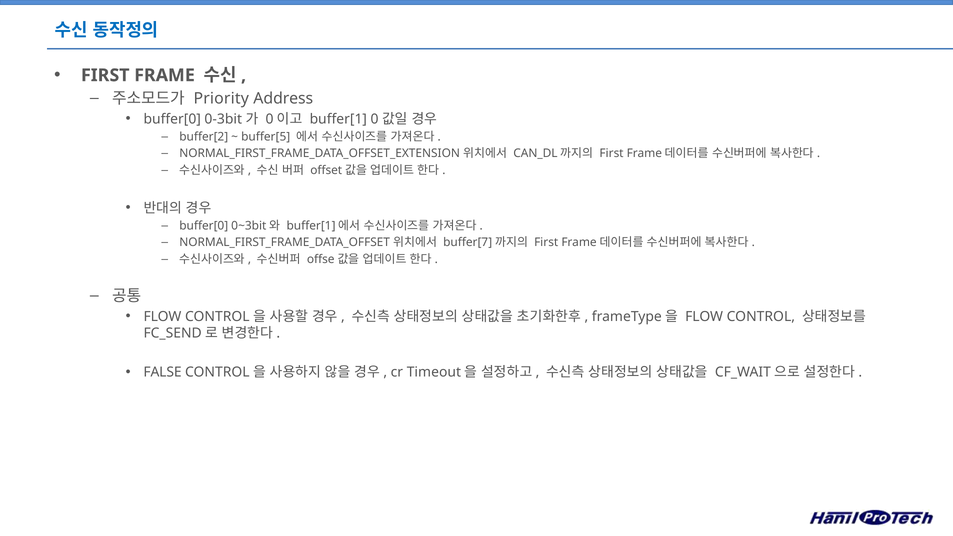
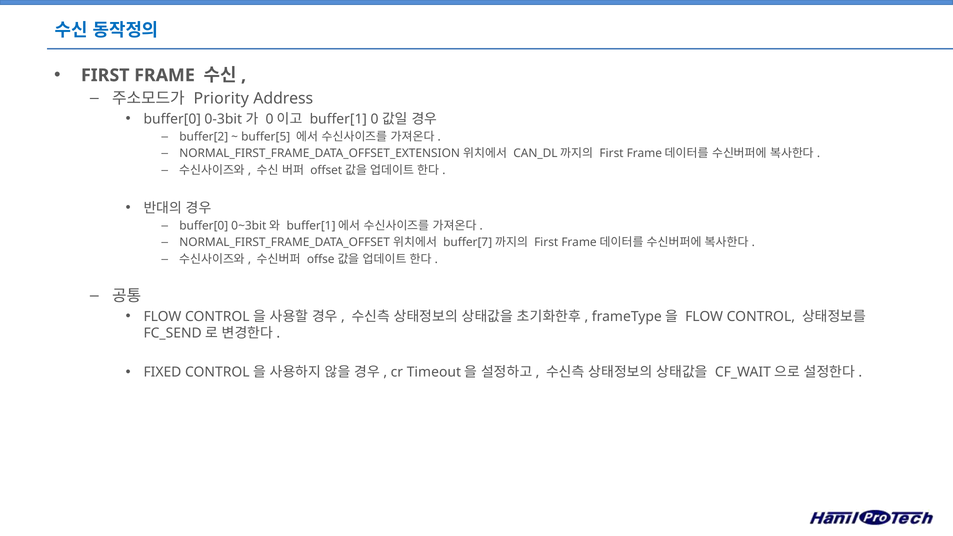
FALSE: FALSE -> FIXED
